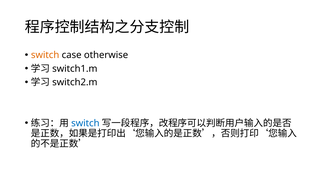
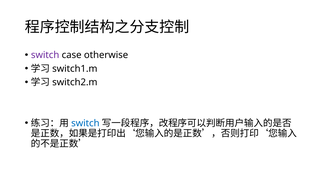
switch at (45, 55) colour: orange -> purple
